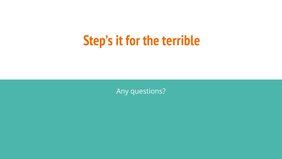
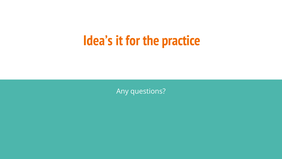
Step’s: Step’s -> Idea’s
terrible: terrible -> practice
